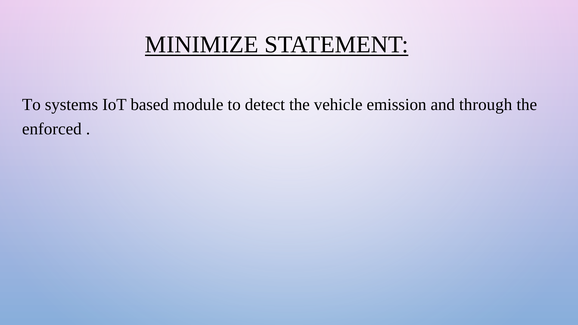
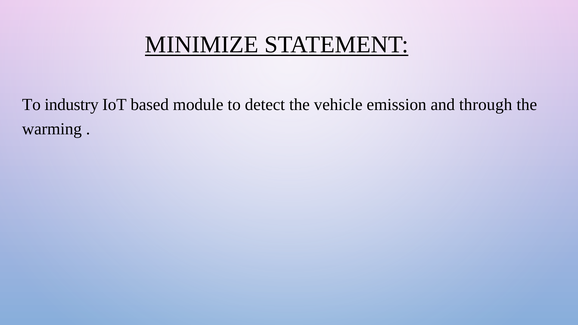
systems: systems -> industry
enforced: enforced -> warming
